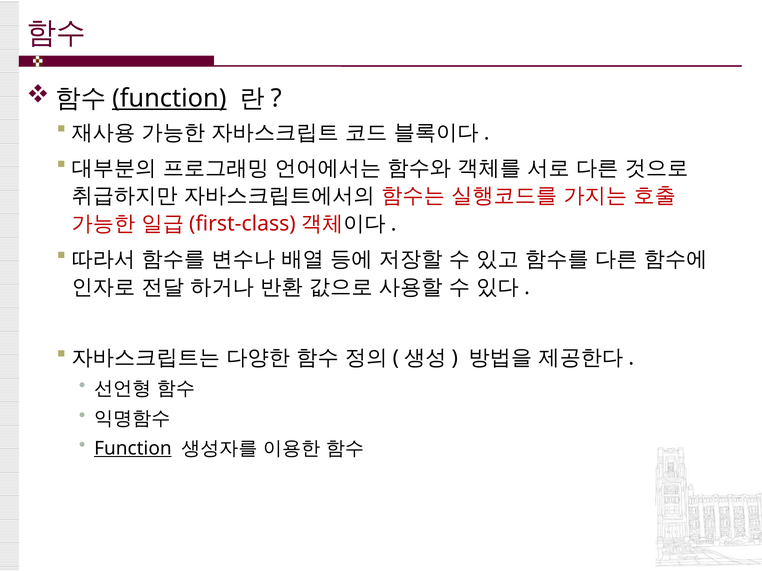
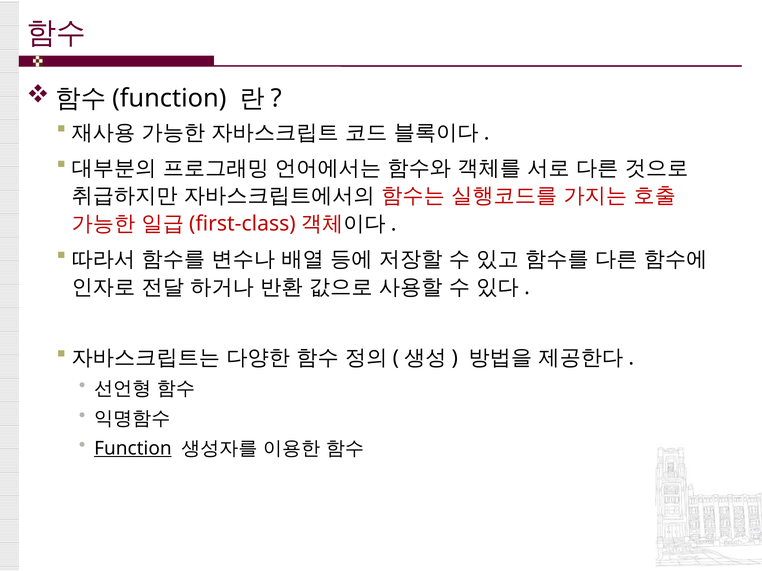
function at (169, 99) underline: present -> none
